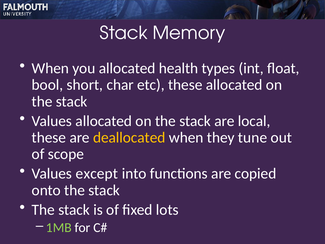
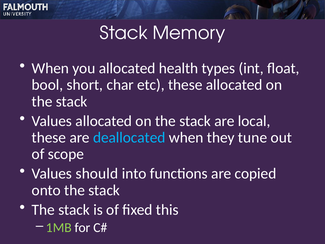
deallocated colour: yellow -> light blue
except: except -> should
lots: lots -> this
